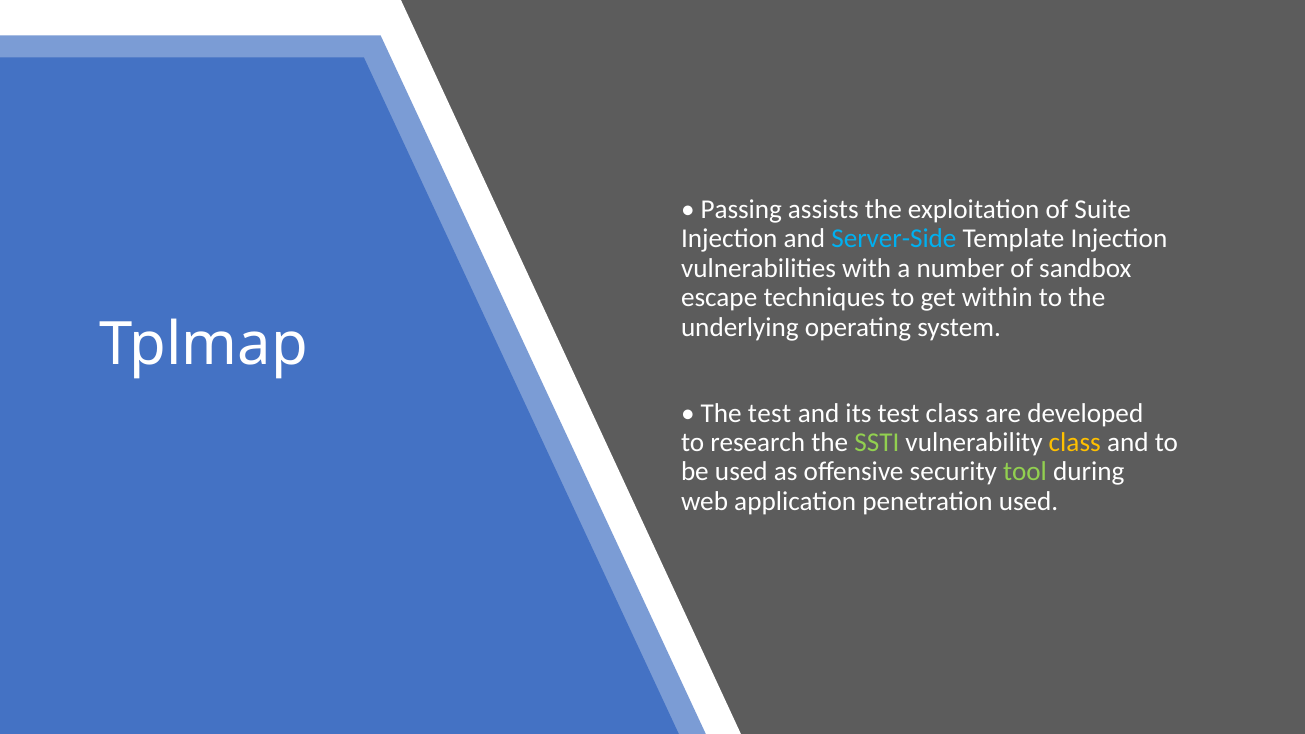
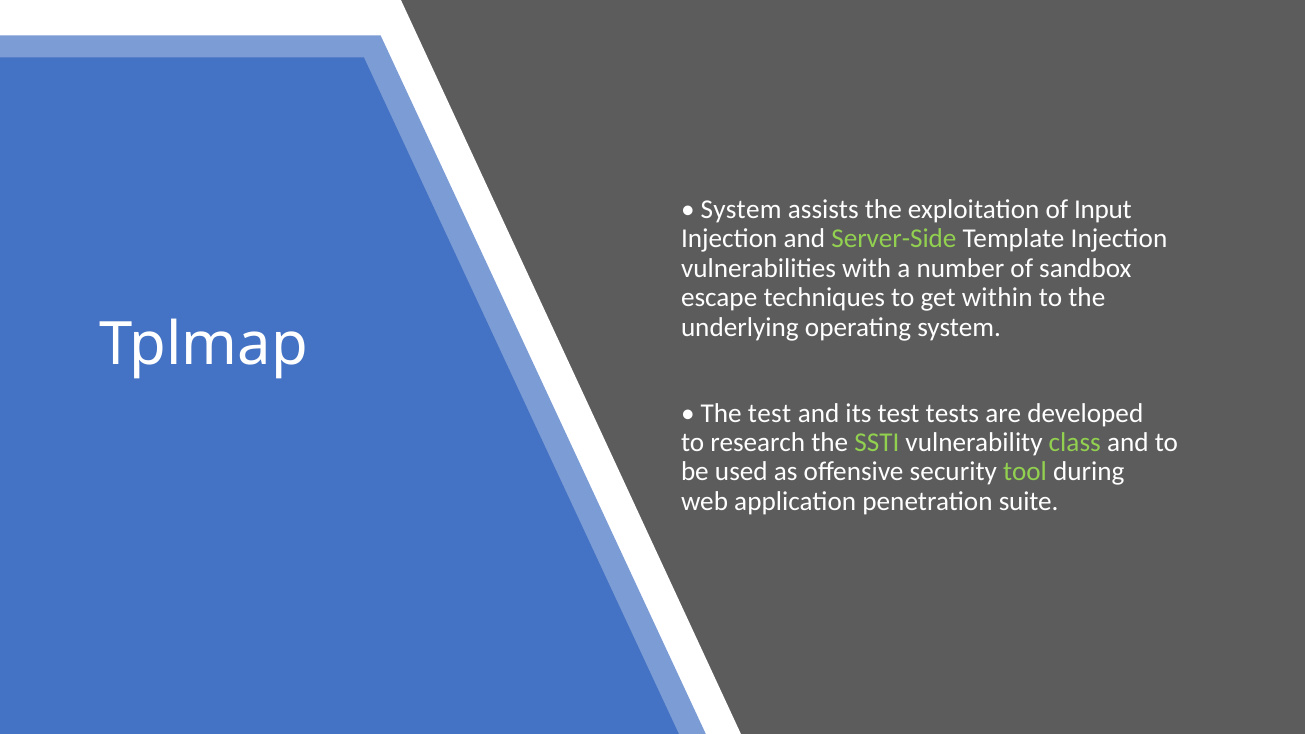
Passing at (741, 210): Passing -> System
Suite: Suite -> Input
Server-Side colour: light blue -> light green
test class: class -> tests
class at (1075, 443) colour: yellow -> light green
penetration used: used -> suite
